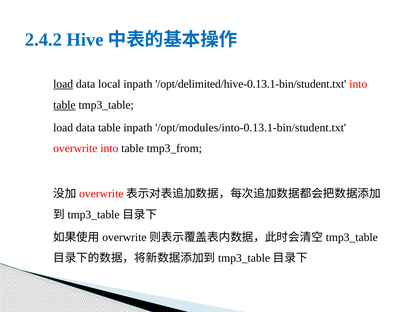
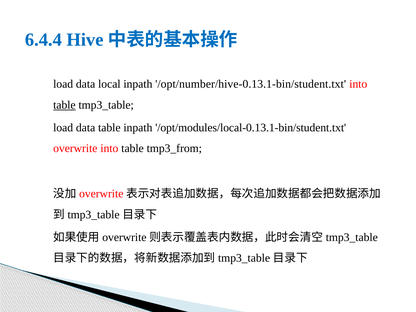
2.4.2: 2.4.2 -> 6.4.4
load at (63, 84) underline: present -> none
/opt/delimited/hive-0.13.1-bin/student.txt: /opt/delimited/hive-0.13.1-bin/student.txt -> /opt/number/hive-0.13.1-bin/student.txt
/opt/modules/into-0.13.1-bin/student.txt: /opt/modules/into-0.13.1-bin/student.txt -> /opt/modules/local-0.13.1-bin/student.txt
